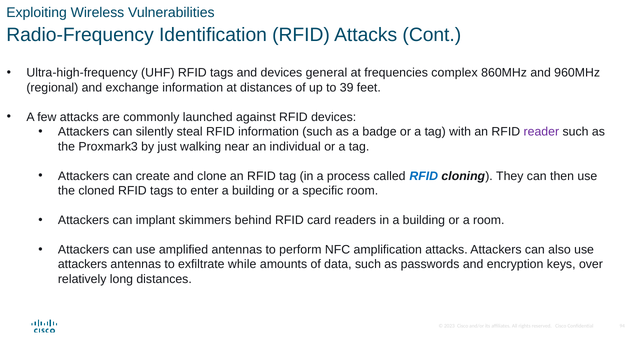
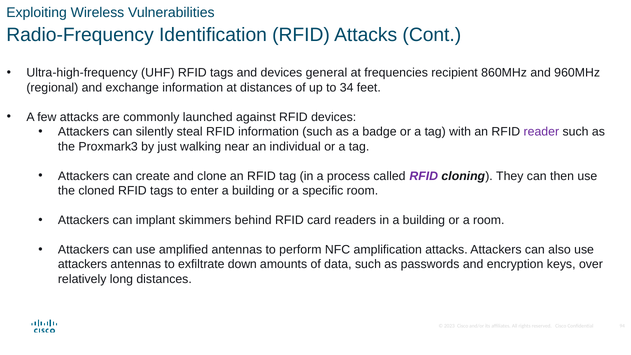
complex: complex -> recipient
39: 39 -> 34
RFID at (424, 176) colour: blue -> purple
while: while -> down
